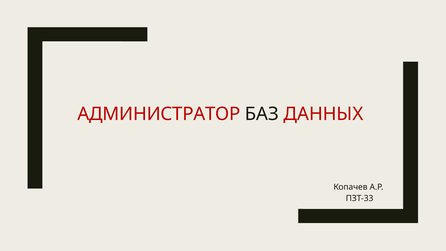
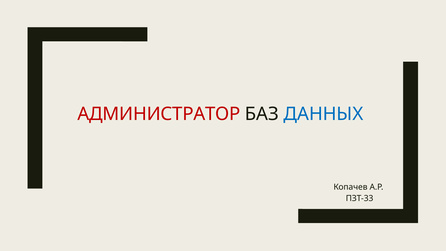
ДАННЫХ colour: red -> blue
